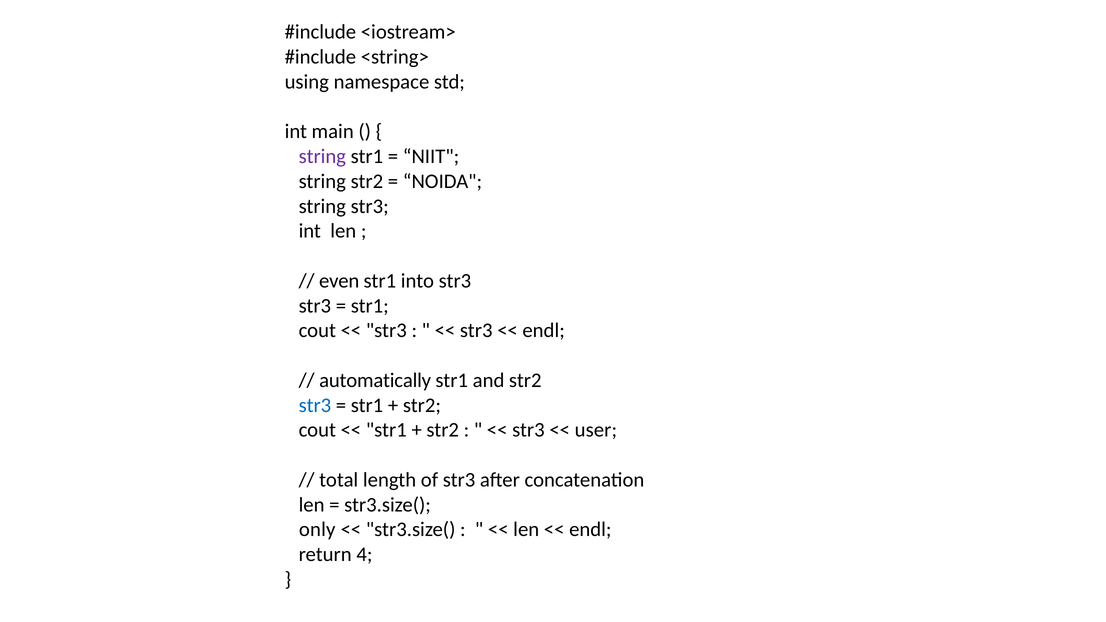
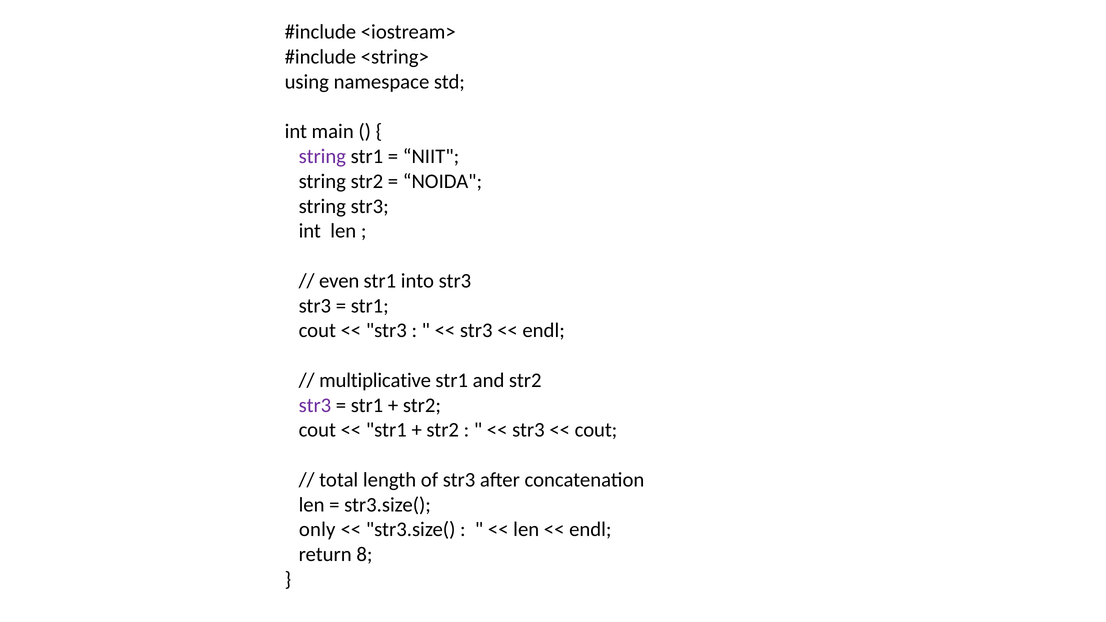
automatically: automatically -> multiplicative
str3 at (315, 405) colour: blue -> purple
user at (596, 430): user -> cout
4: 4 -> 8
